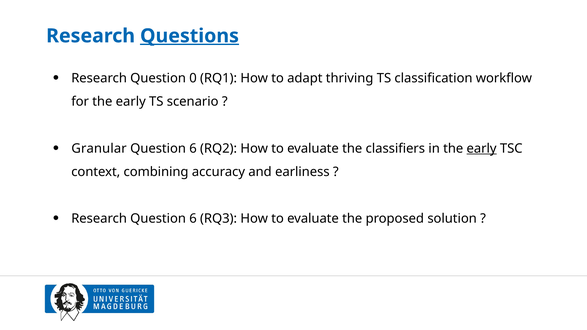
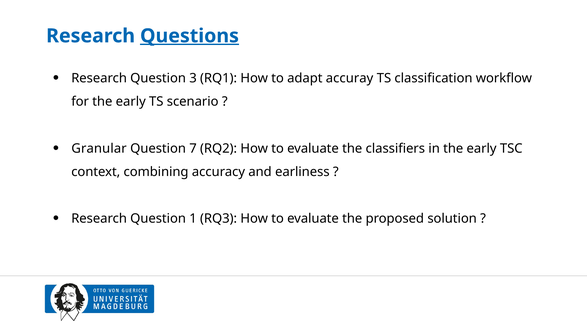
0: 0 -> 3
thriving: thriving -> accuray
6 at (193, 148): 6 -> 7
early at (482, 148) underline: present -> none
Research Question 6: 6 -> 1
